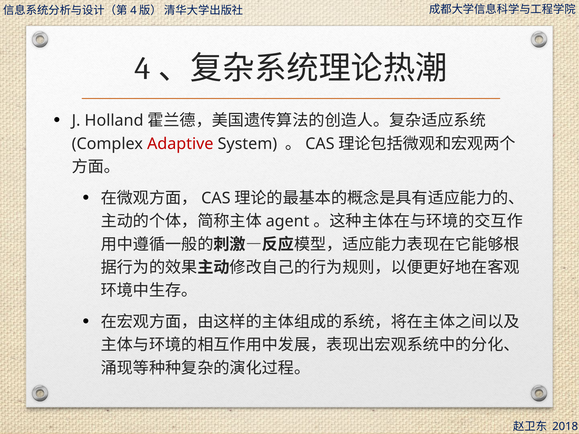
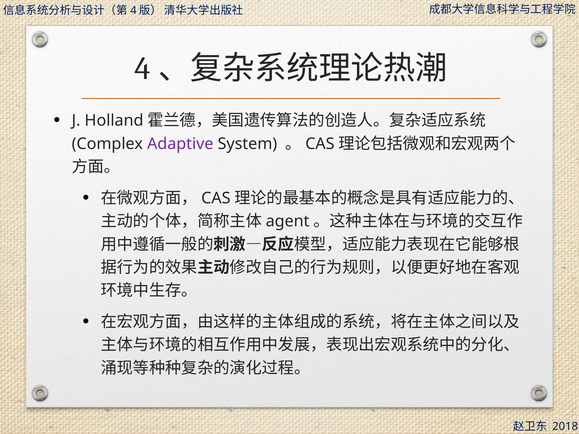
Adaptive colour: red -> purple
